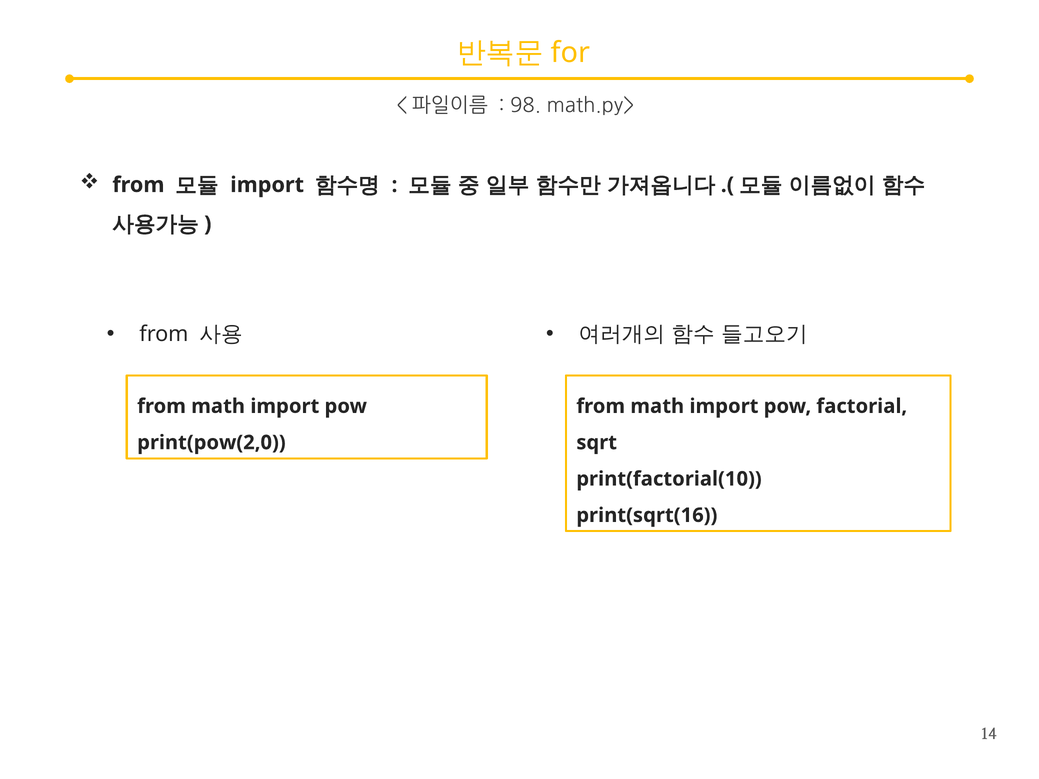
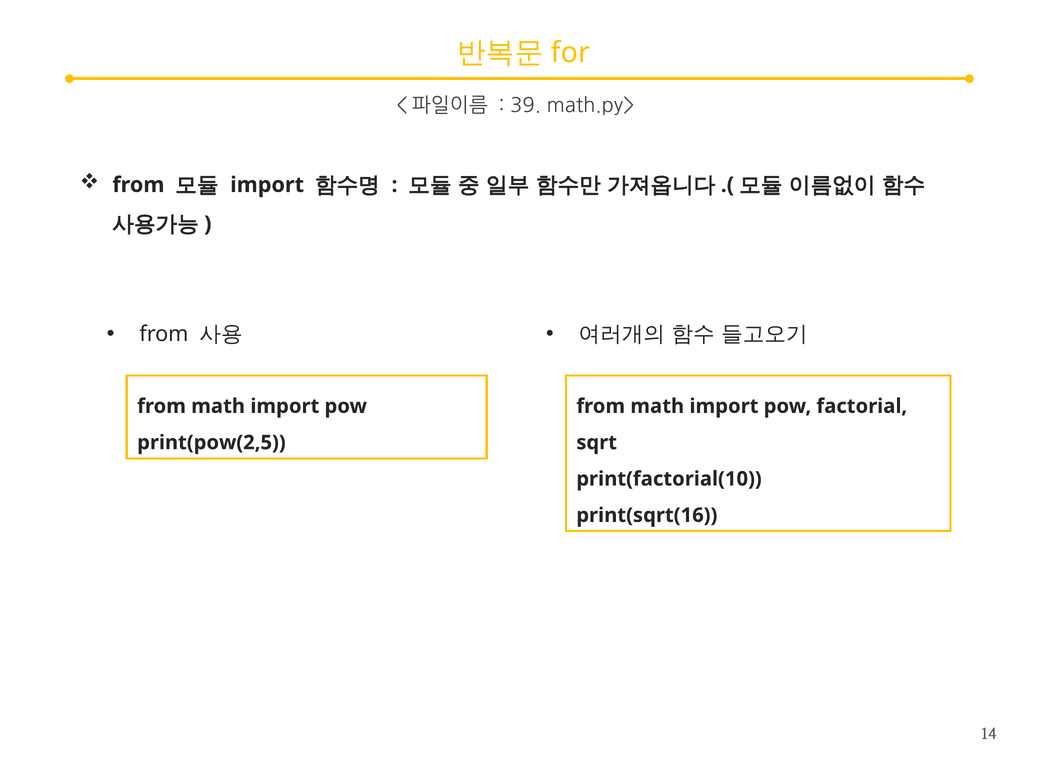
98: 98 -> 39
print(pow(2,0: print(pow(2,0 -> print(pow(2,5
